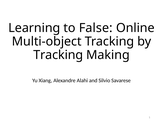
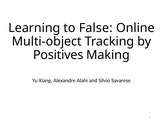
Tracking at (58, 55): Tracking -> Positives
